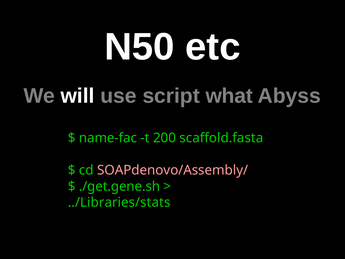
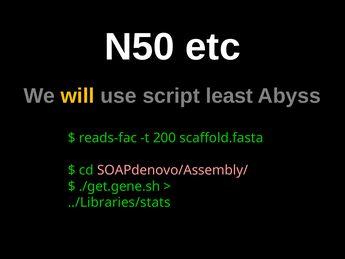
will colour: white -> yellow
what: what -> least
name-fac: name-fac -> reads-fac
